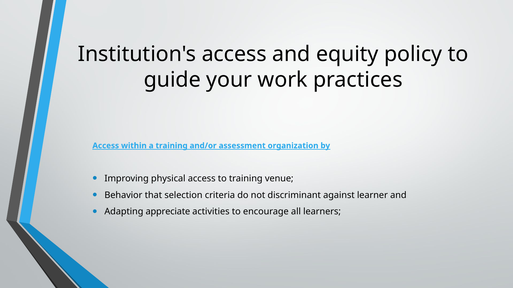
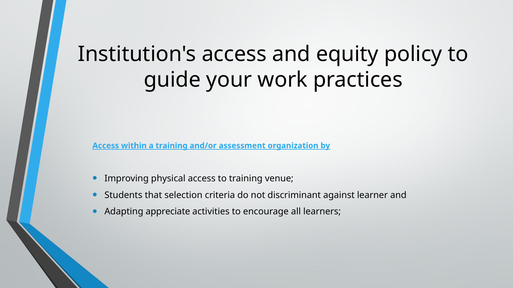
Behavior: Behavior -> Students
